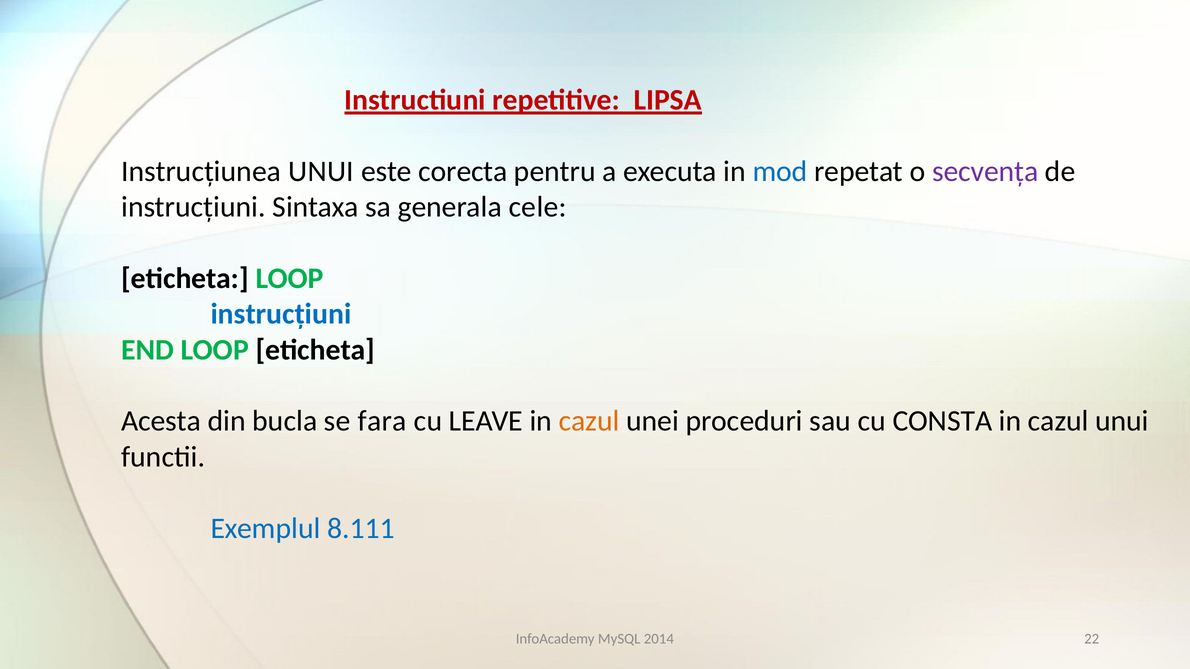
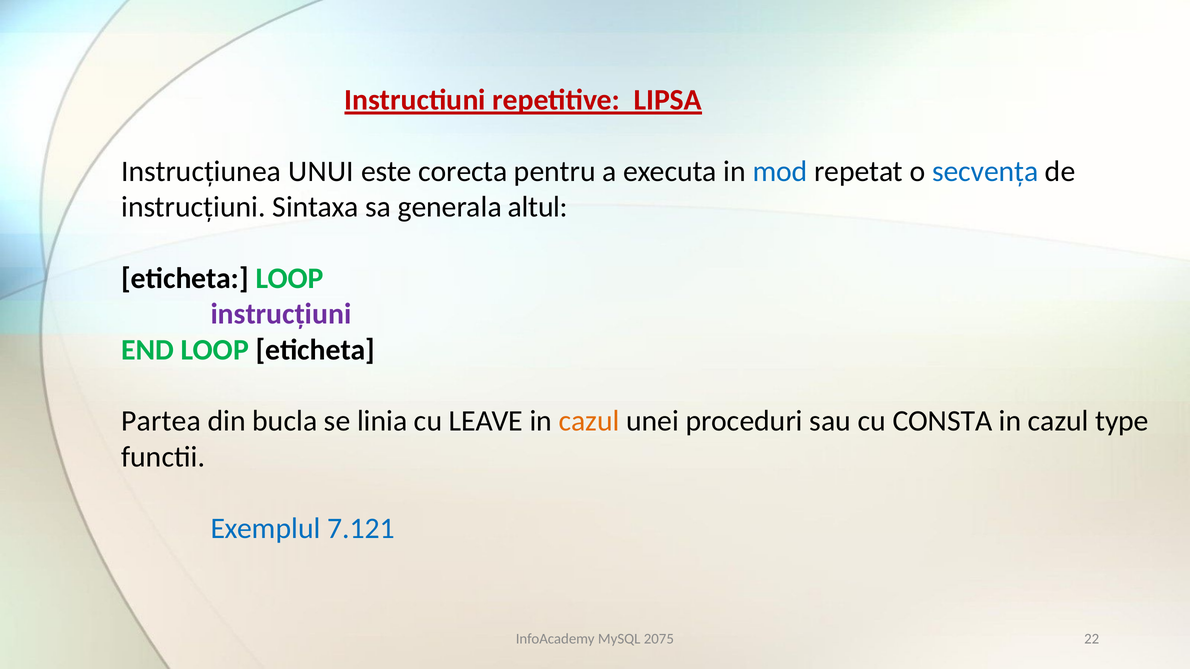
secvenţa colour: purple -> blue
cele: cele -> altul
instrucţiuni at (281, 314) colour: blue -> purple
Acesta: Acesta -> Partea
fara: fara -> linia
cazul unui: unui -> type
8.111: 8.111 -> 7.121
2014: 2014 -> 2075
